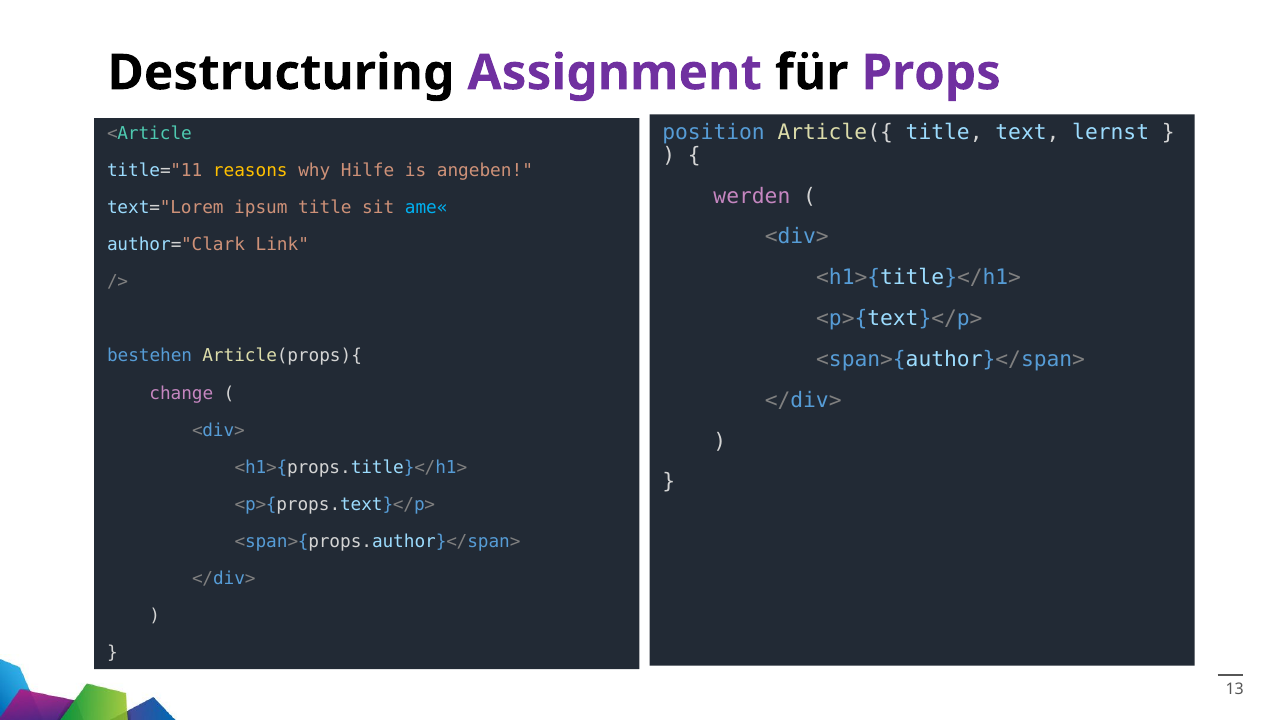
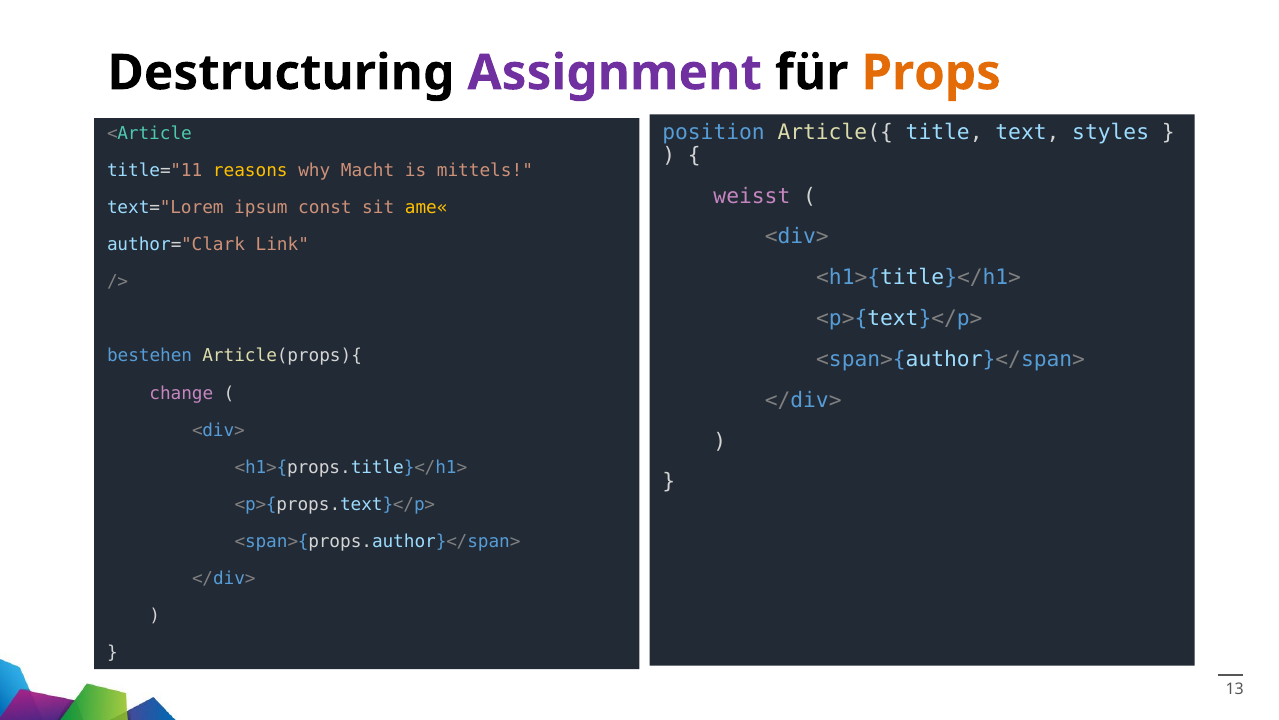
Props colour: purple -> orange
lernst: lernst -> styles
Hilfe: Hilfe -> Macht
angeben: angeben -> mittels
werden: werden -> weisst
ipsum title: title -> const
ame« colour: light blue -> yellow
